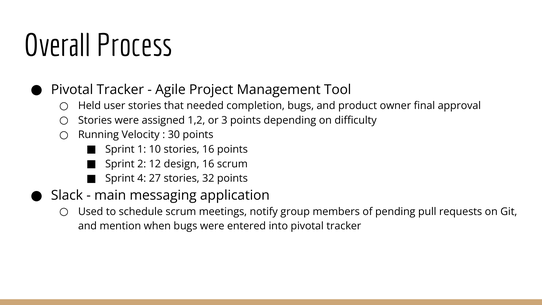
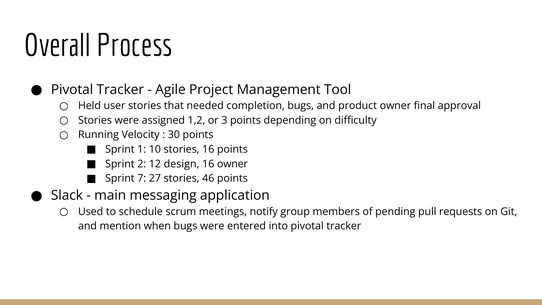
16 scrum: scrum -> owner
4: 4 -> 7
32: 32 -> 46
